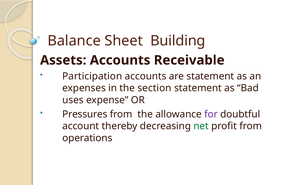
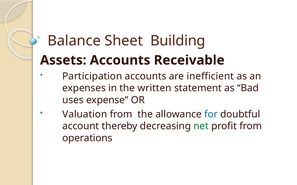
are statement: statement -> inefficient
section: section -> written
Pressures: Pressures -> Valuation
for colour: purple -> blue
